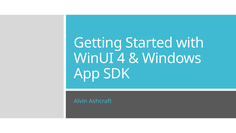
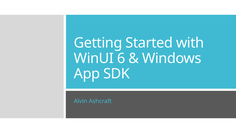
4: 4 -> 6
